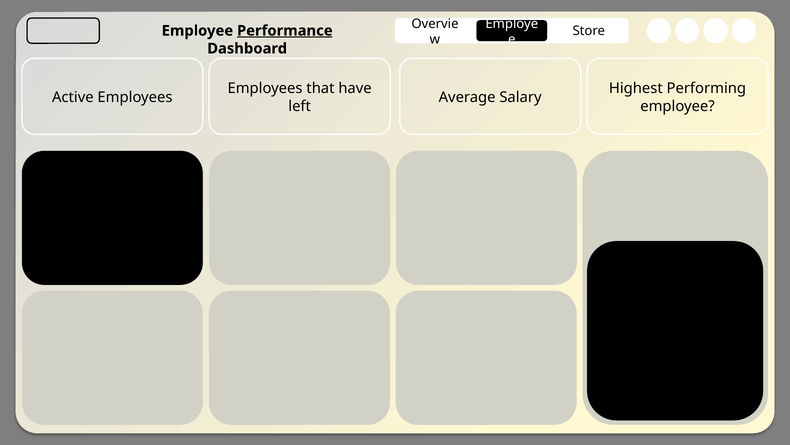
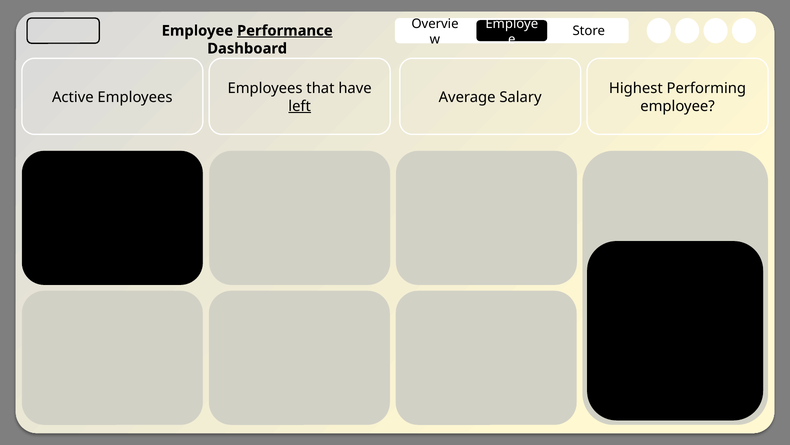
left underline: none -> present
